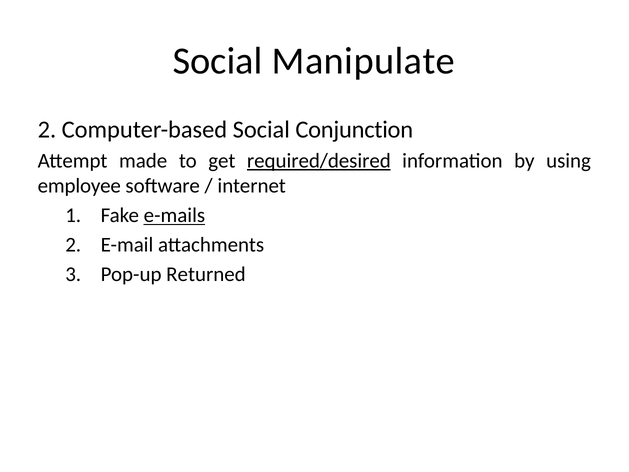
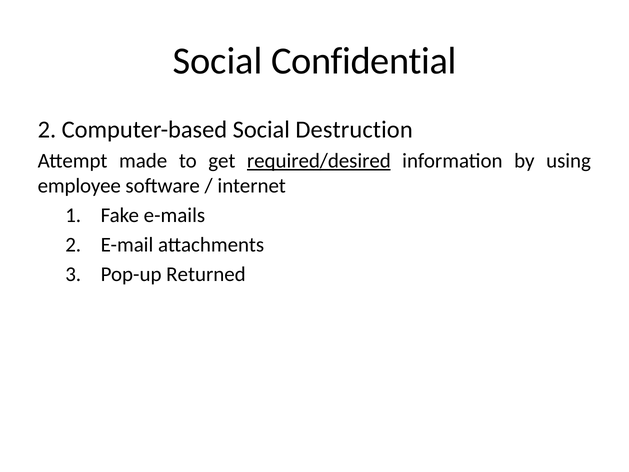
Manipulate: Manipulate -> Confidential
Conjunction: Conjunction -> Destruction
e-mails underline: present -> none
